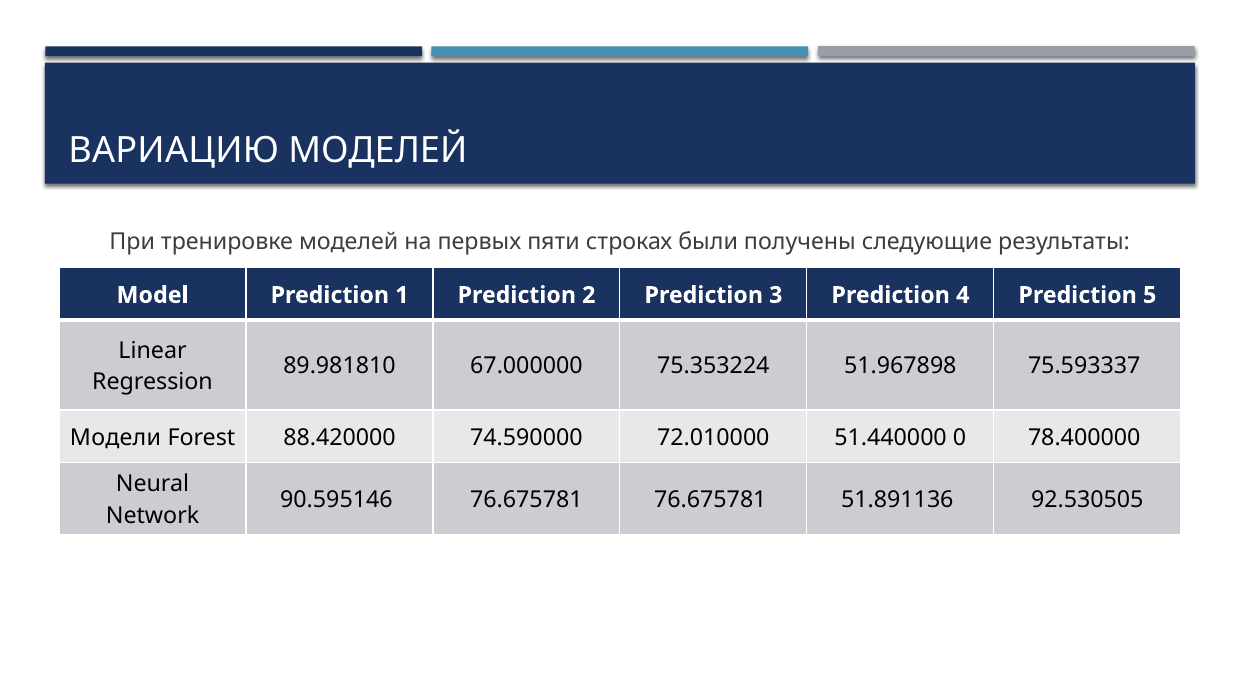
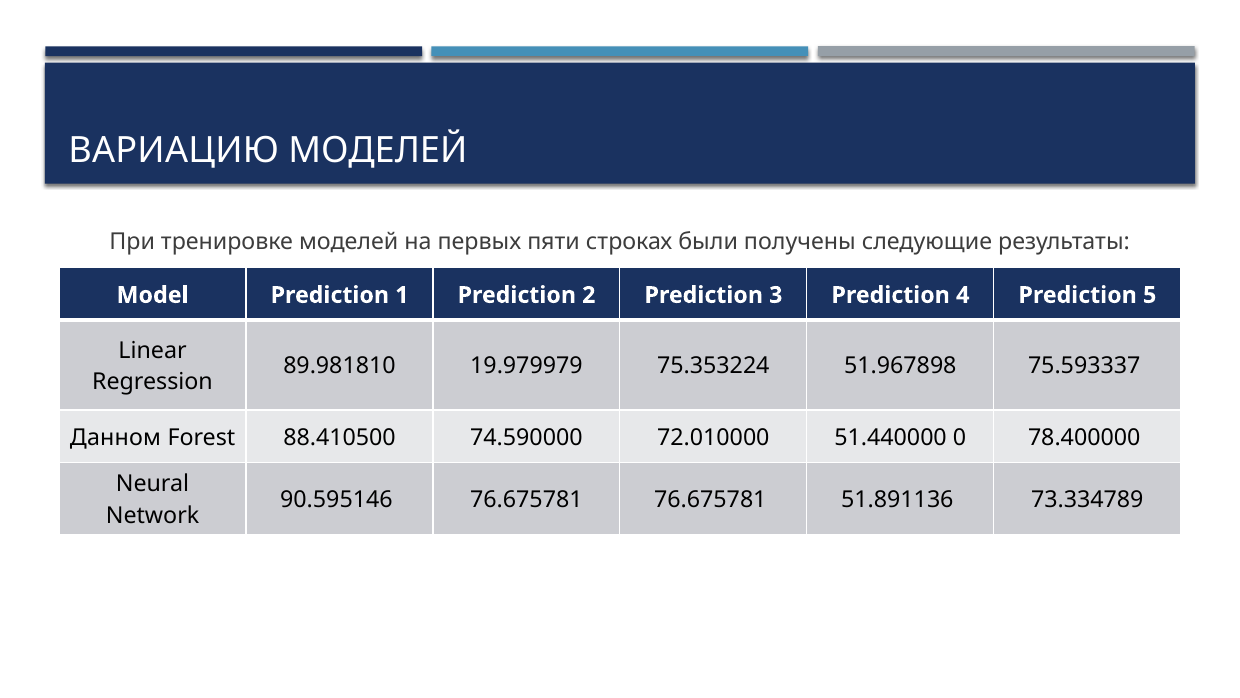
67.000000: 67.000000 -> 19.979979
Модели: Модели -> Данном
88.420000: 88.420000 -> 88.410500
92.530505: 92.530505 -> 73.334789
